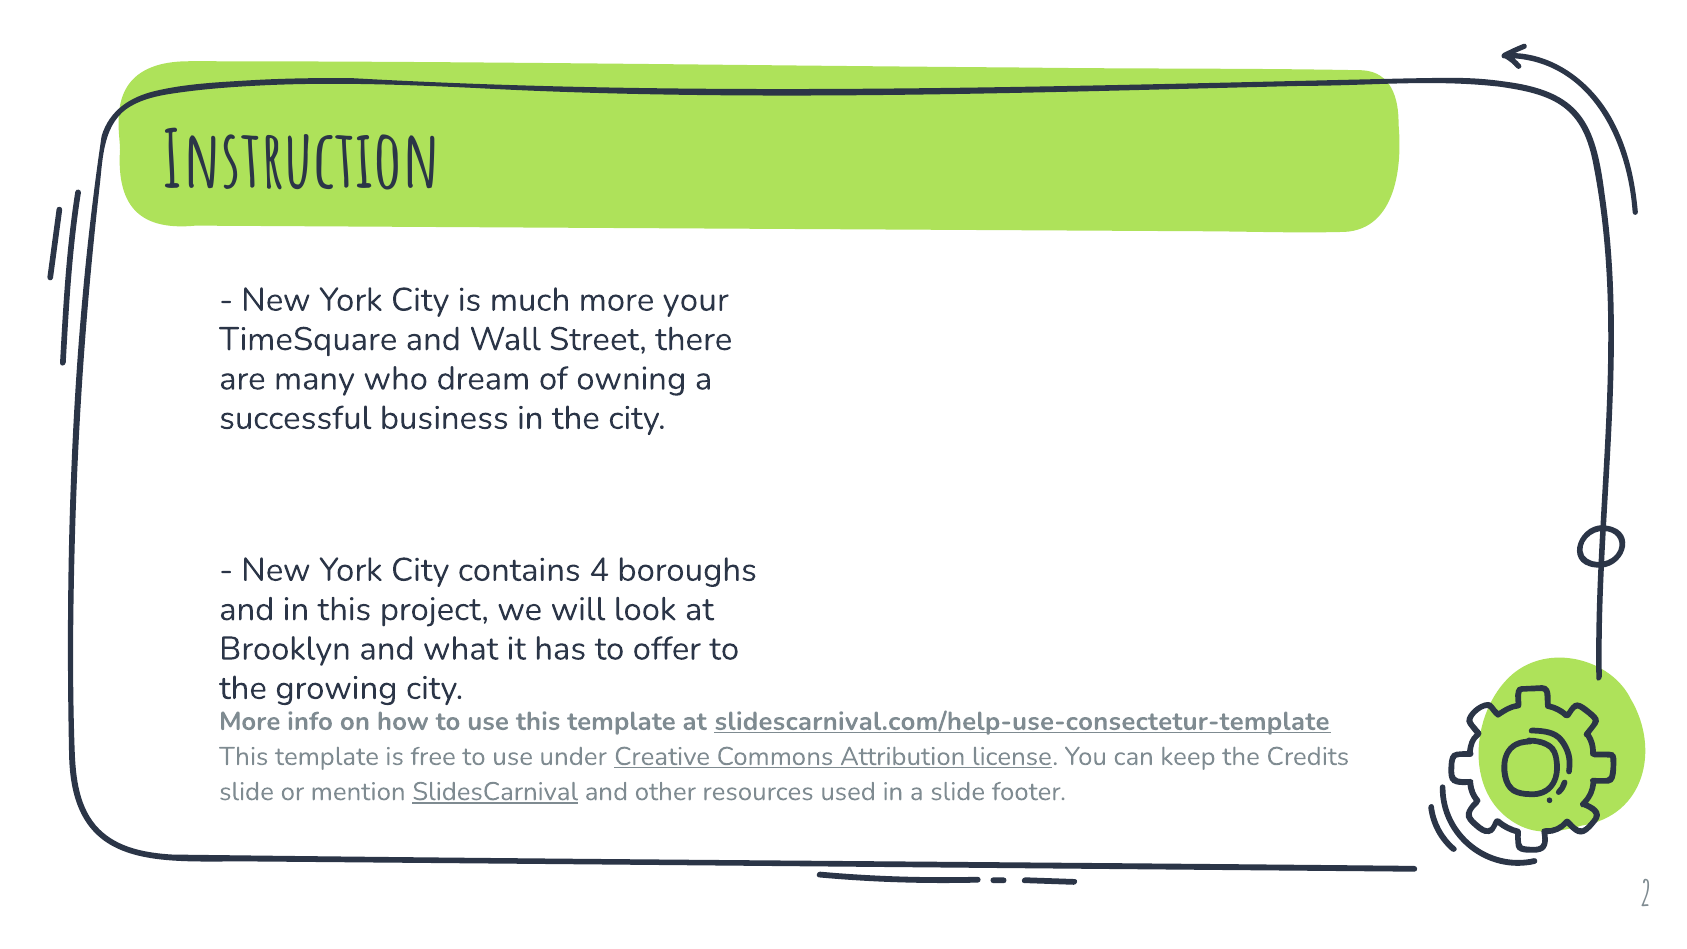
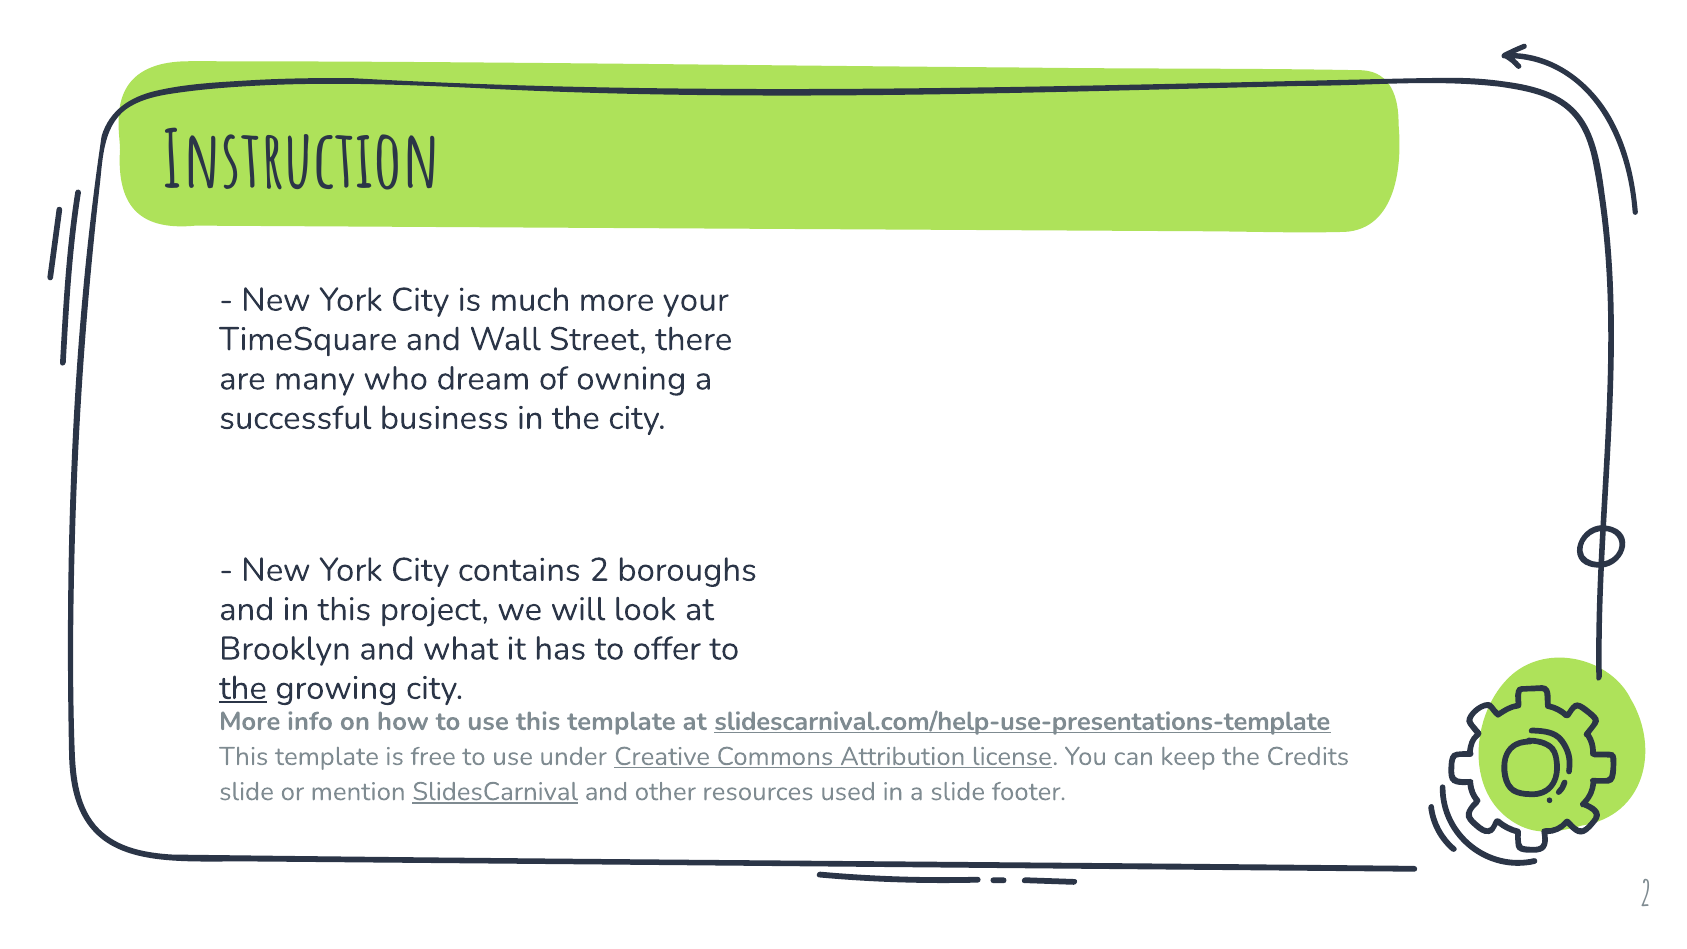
contains 4: 4 -> 2
the at (243, 688) underline: none -> present
slidescarnival.com/help-use-consectetur-template: slidescarnival.com/help-use-consectetur-template -> slidescarnival.com/help-use-presentations-template
